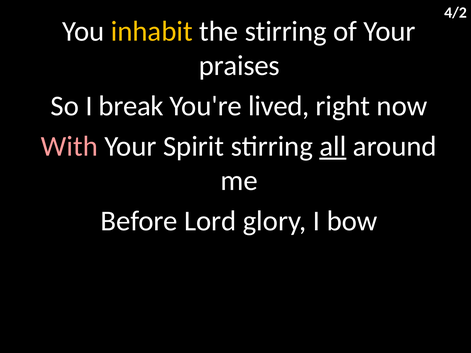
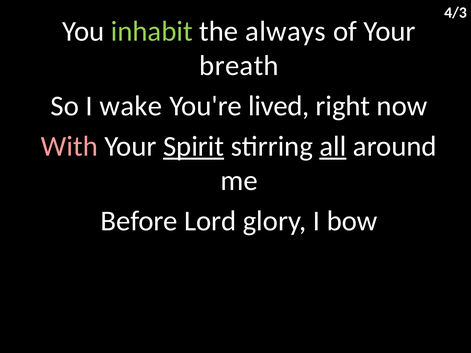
4/2: 4/2 -> 4/3
inhabit colour: yellow -> light green
the stirring: stirring -> always
praises: praises -> breath
break: break -> wake
Spirit underline: none -> present
